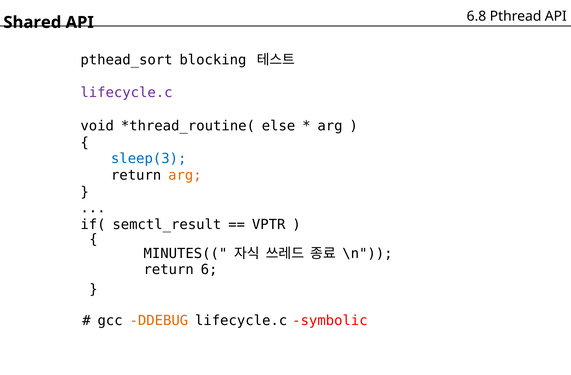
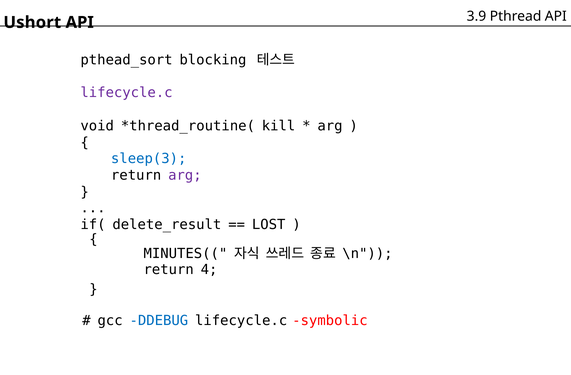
6.8: 6.8 -> 3.9
Shared: Shared -> Ushort
else: else -> kill
arg at (185, 175) colour: orange -> purple
semctl_result: semctl_result -> delete_result
VPTR: VPTR -> LOST
6: 6 -> 4
DDEBUG colour: orange -> blue
